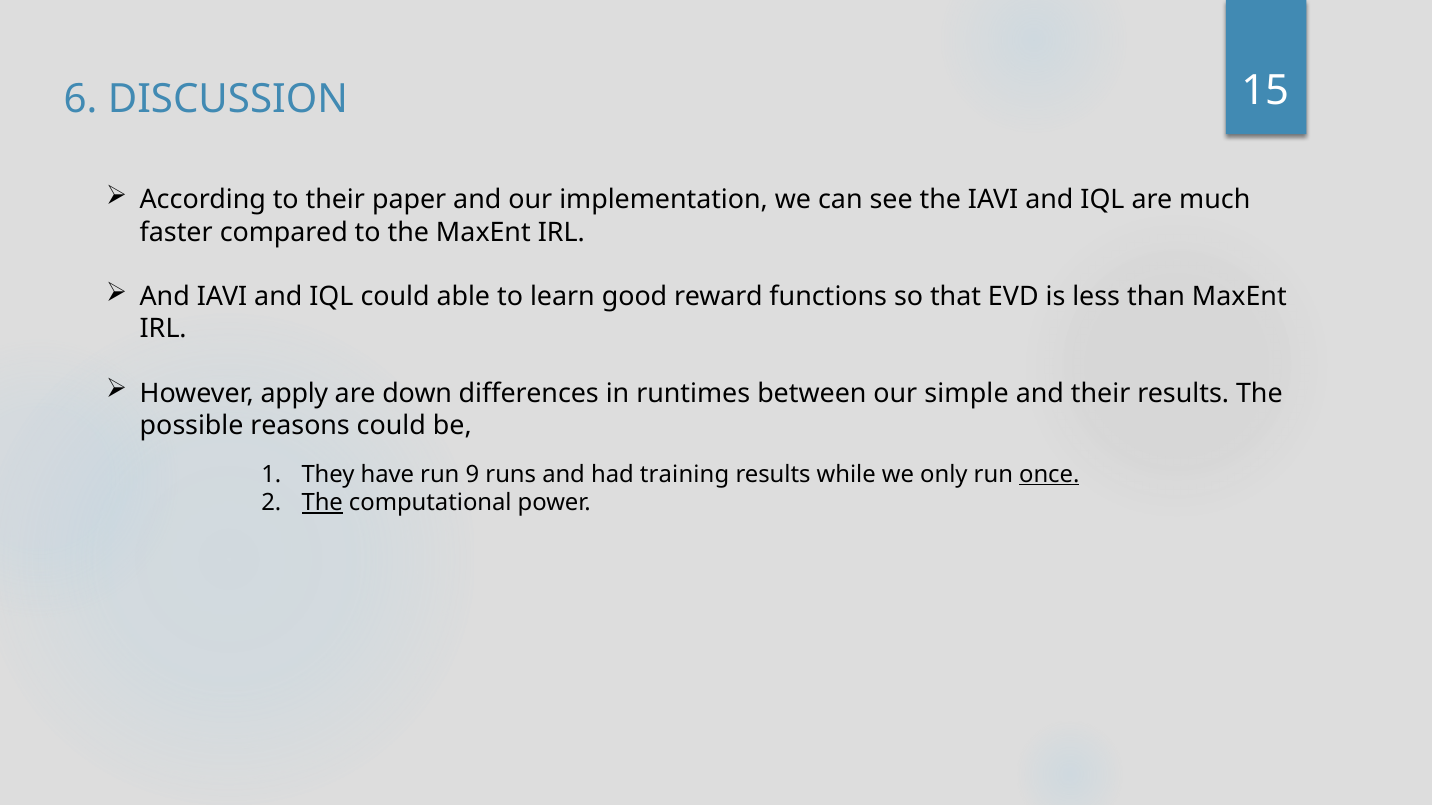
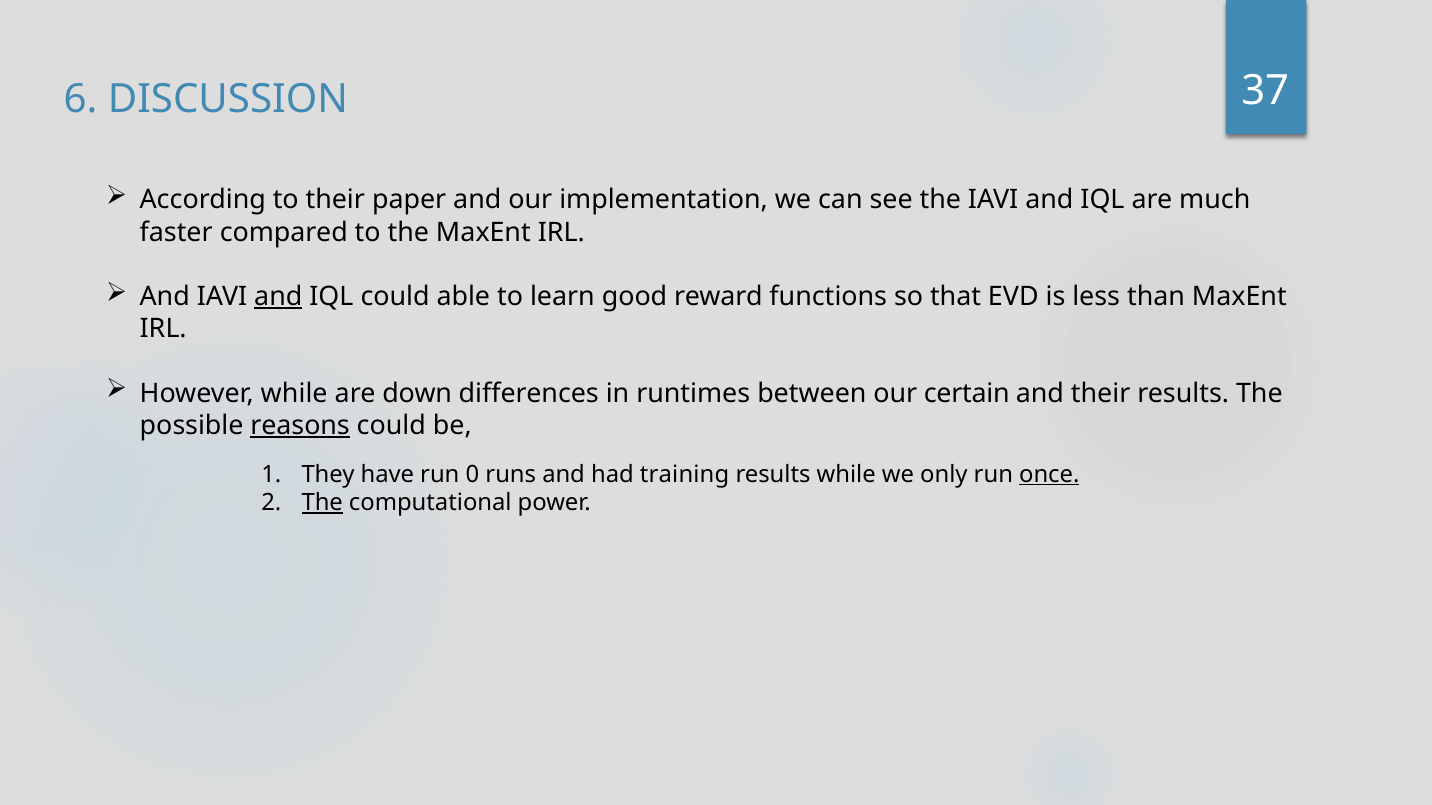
15: 15 -> 37
and at (278, 297) underline: none -> present
However apply: apply -> while
simple: simple -> certain
reasons underline: none -> present
9: 9 -> 0
